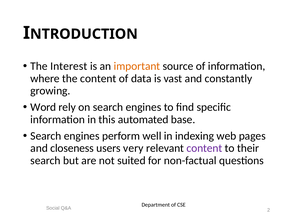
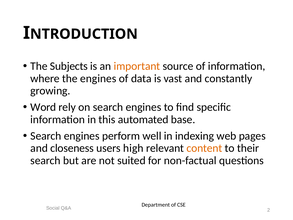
Interest: Interest -> Subjects
the content: content -> engines
very: very -> high
content at (204, 148) colour: purple -> orange
